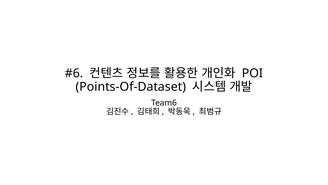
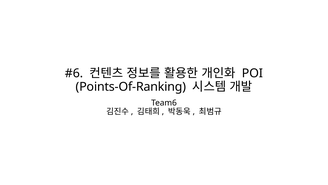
Points-Of-Dataset: Points-Of-Dataset -> Points-Of-Ranking
